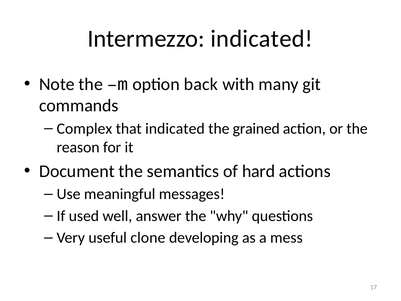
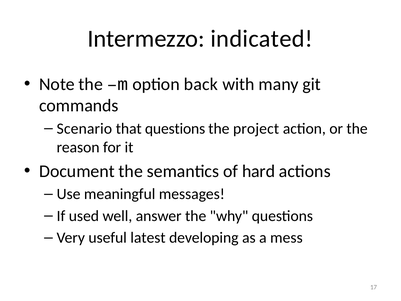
Complex: Complex -> Scenario
that indicated: indicated -> questions
grained: grained -> project
clone: clone -> latest
